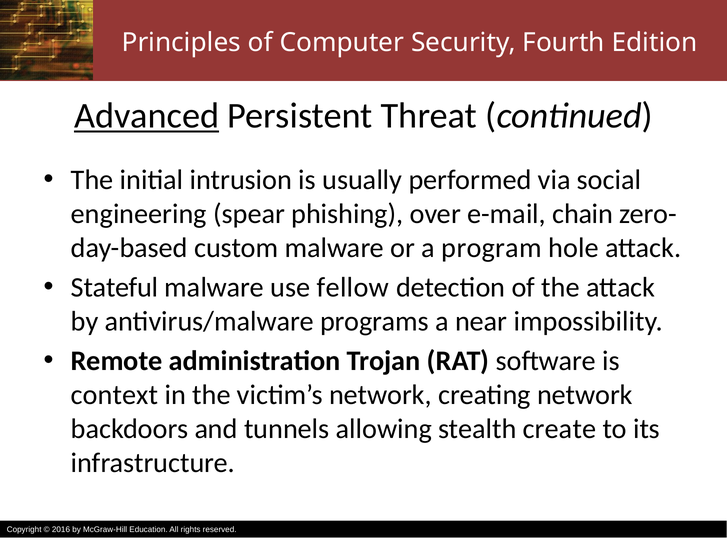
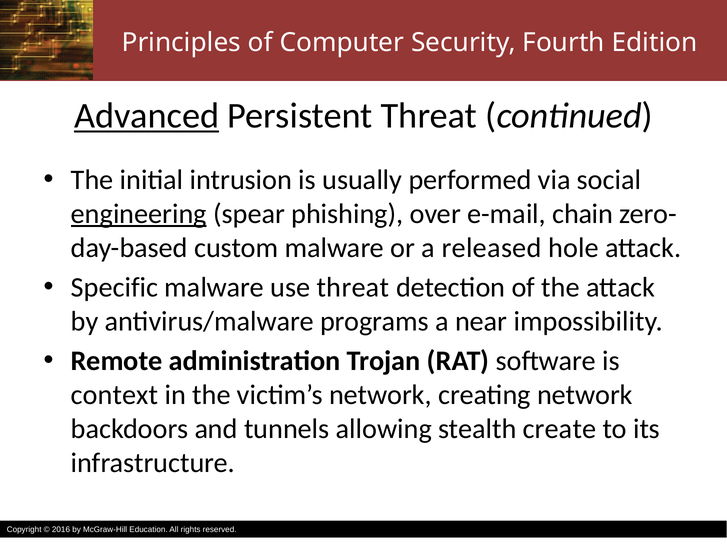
engineering underline: none -> present
program: program -> released
Stateful: Stateful -> Specific
use fellow: fellow -> threat
